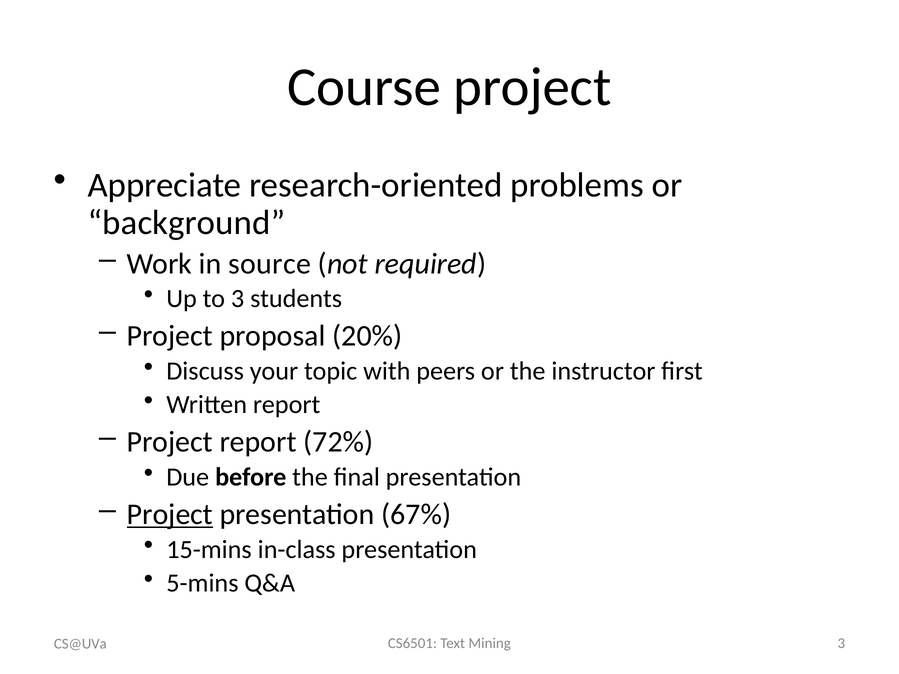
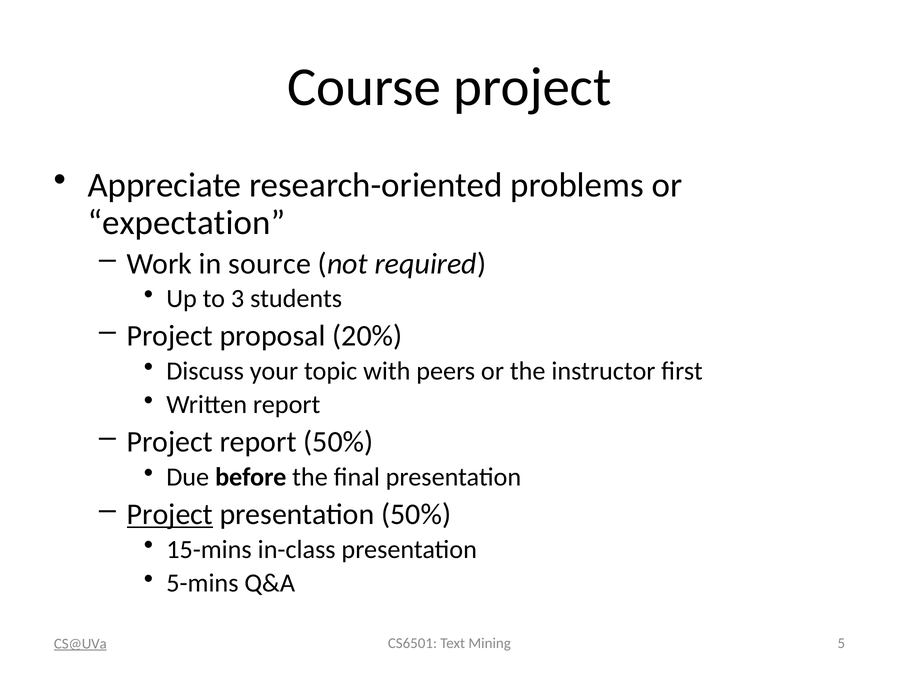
background: background -> expectation
report 72%: 72% -> 50%
presentation 67%: 67% -> 50%
Mining 3: 3 -> 5
CS@UVa underline: none -> present
